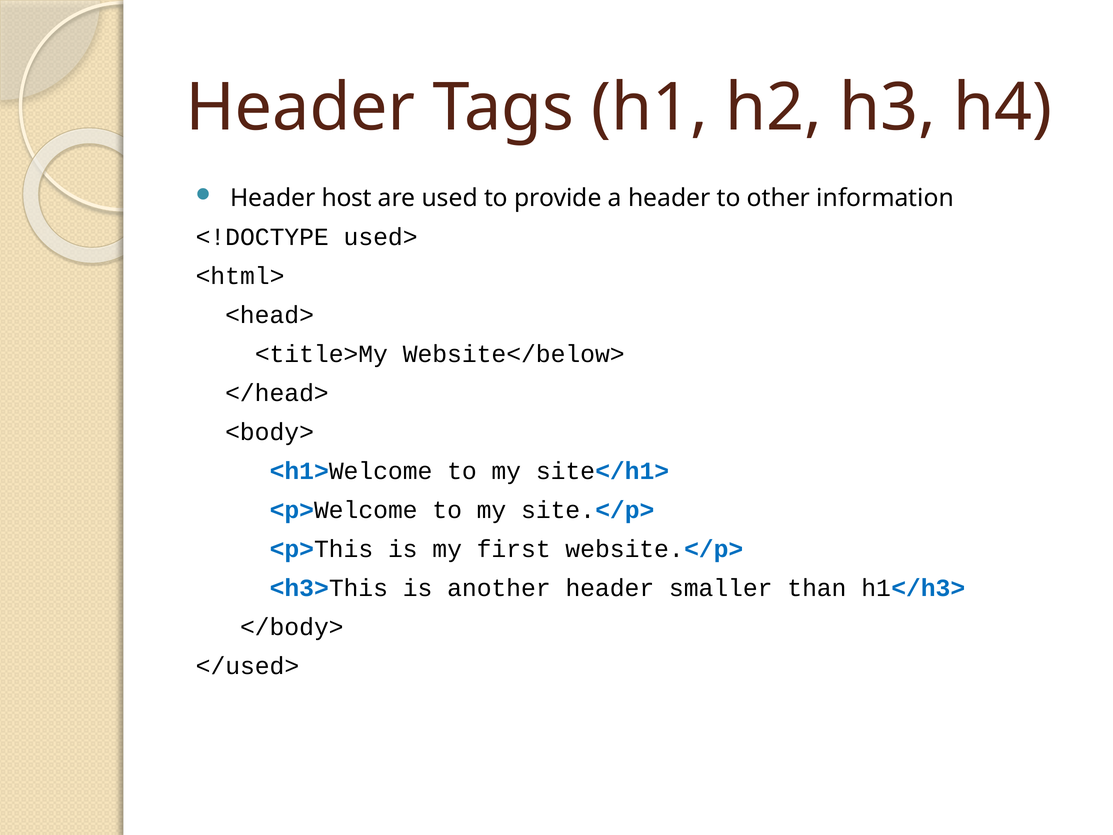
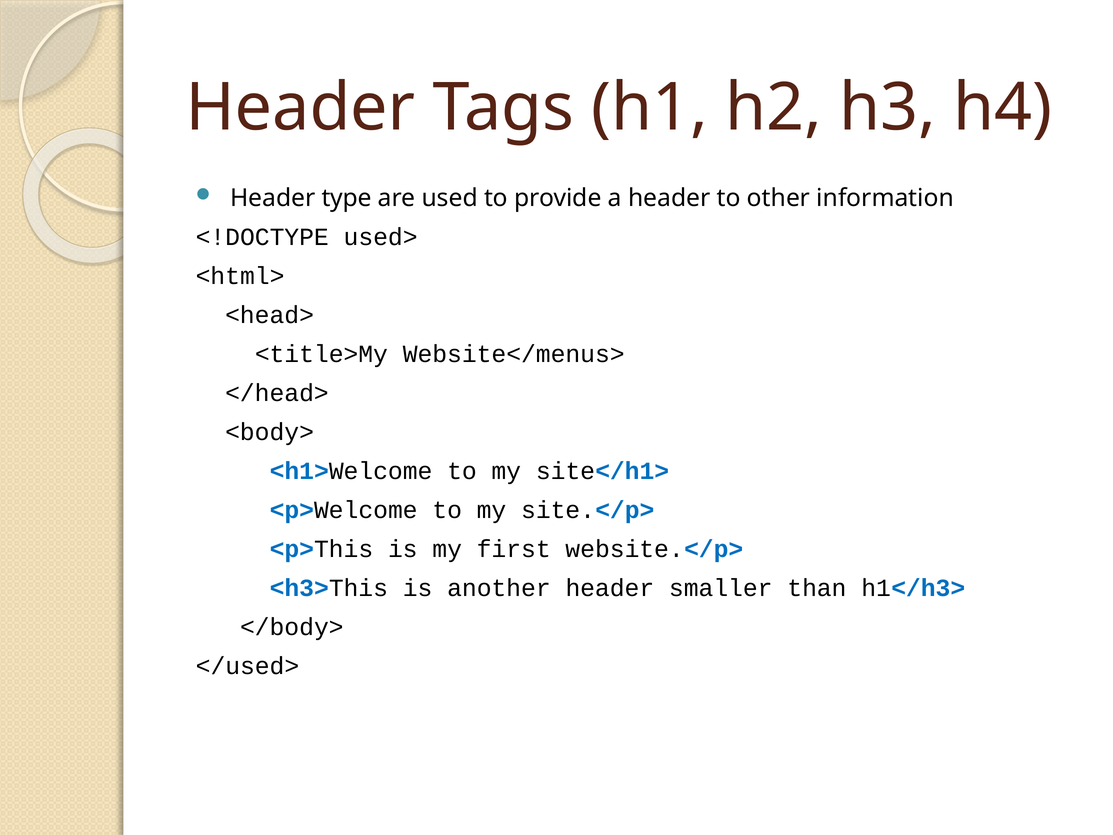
host: host -> type
Website</below>: Website</below> -> Website</menus>
